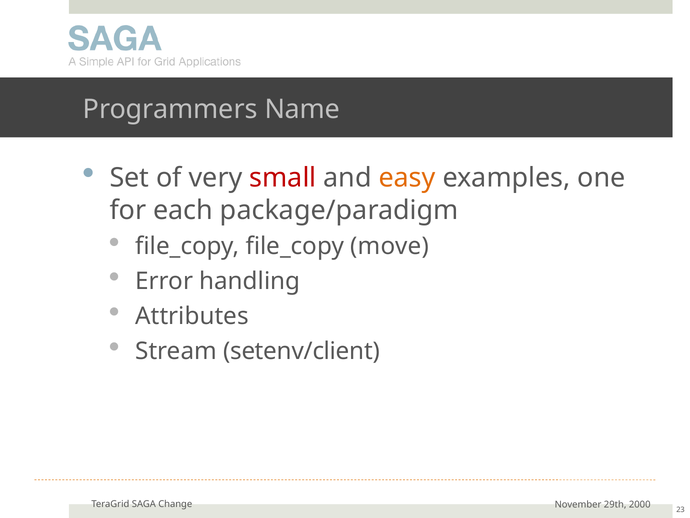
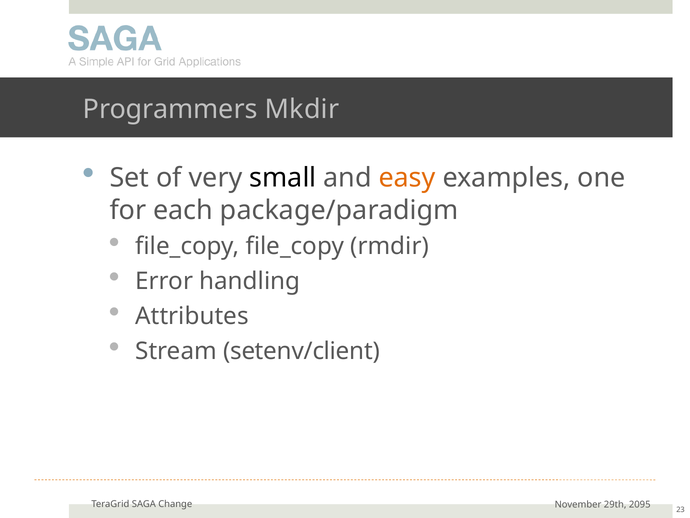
Name: Name -> Mkdir
small colour: red -> black
move: move -> rmdir
2000: 2000 -> 2095
